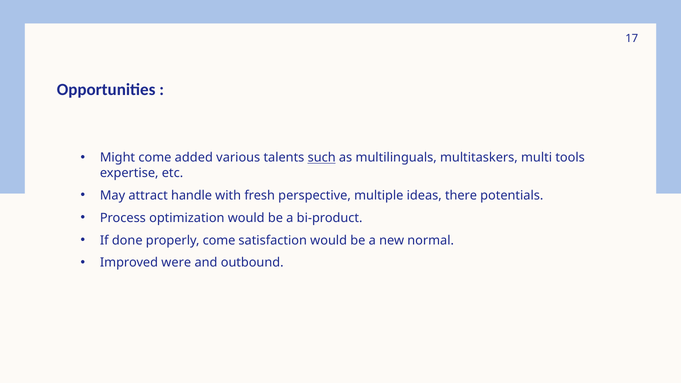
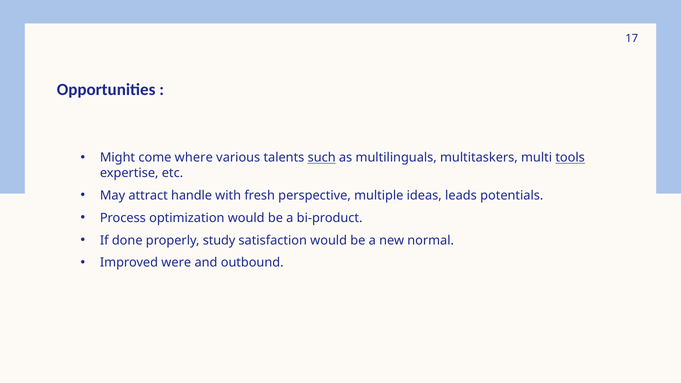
added: added -> where
tools underline: none -> present
there: there -> leads
properly come: come -> study
